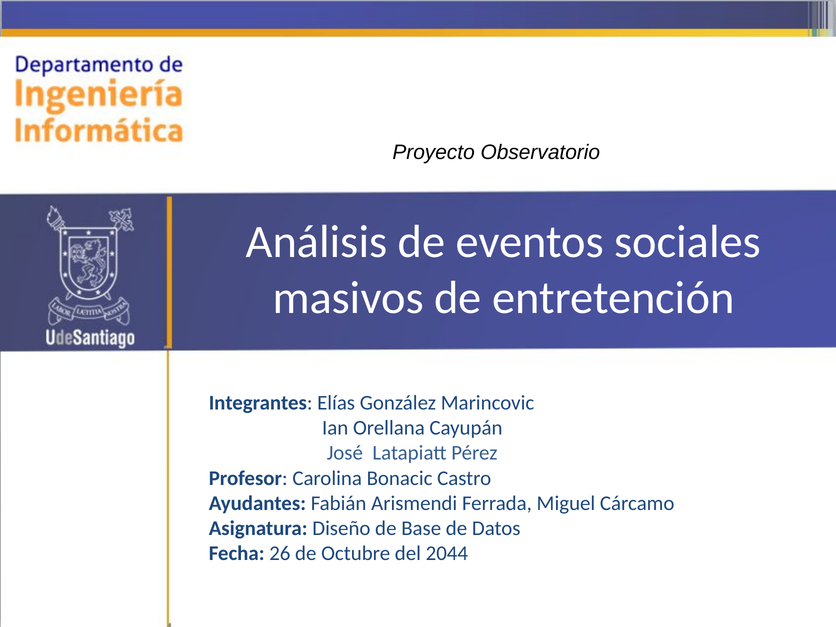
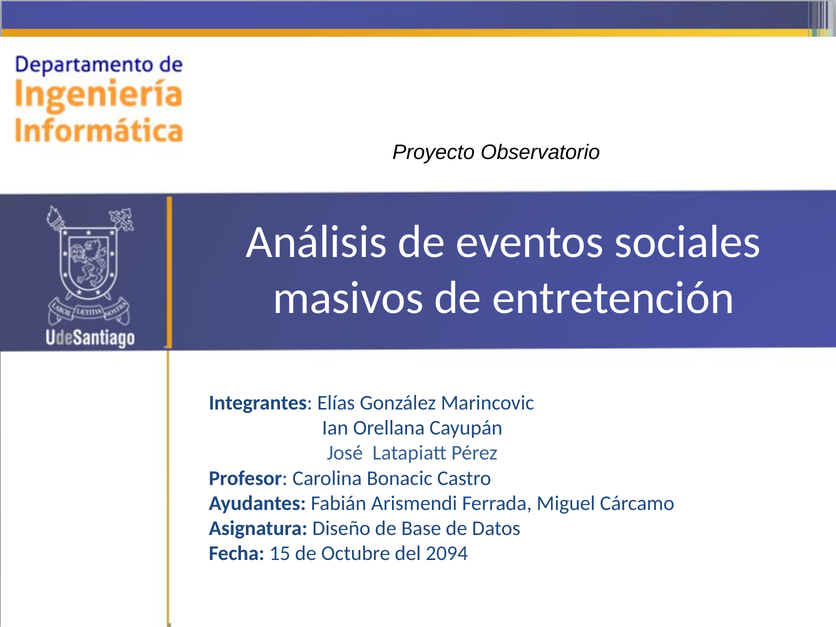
26: 26 -> 15
2044: 2044 -> 2094
